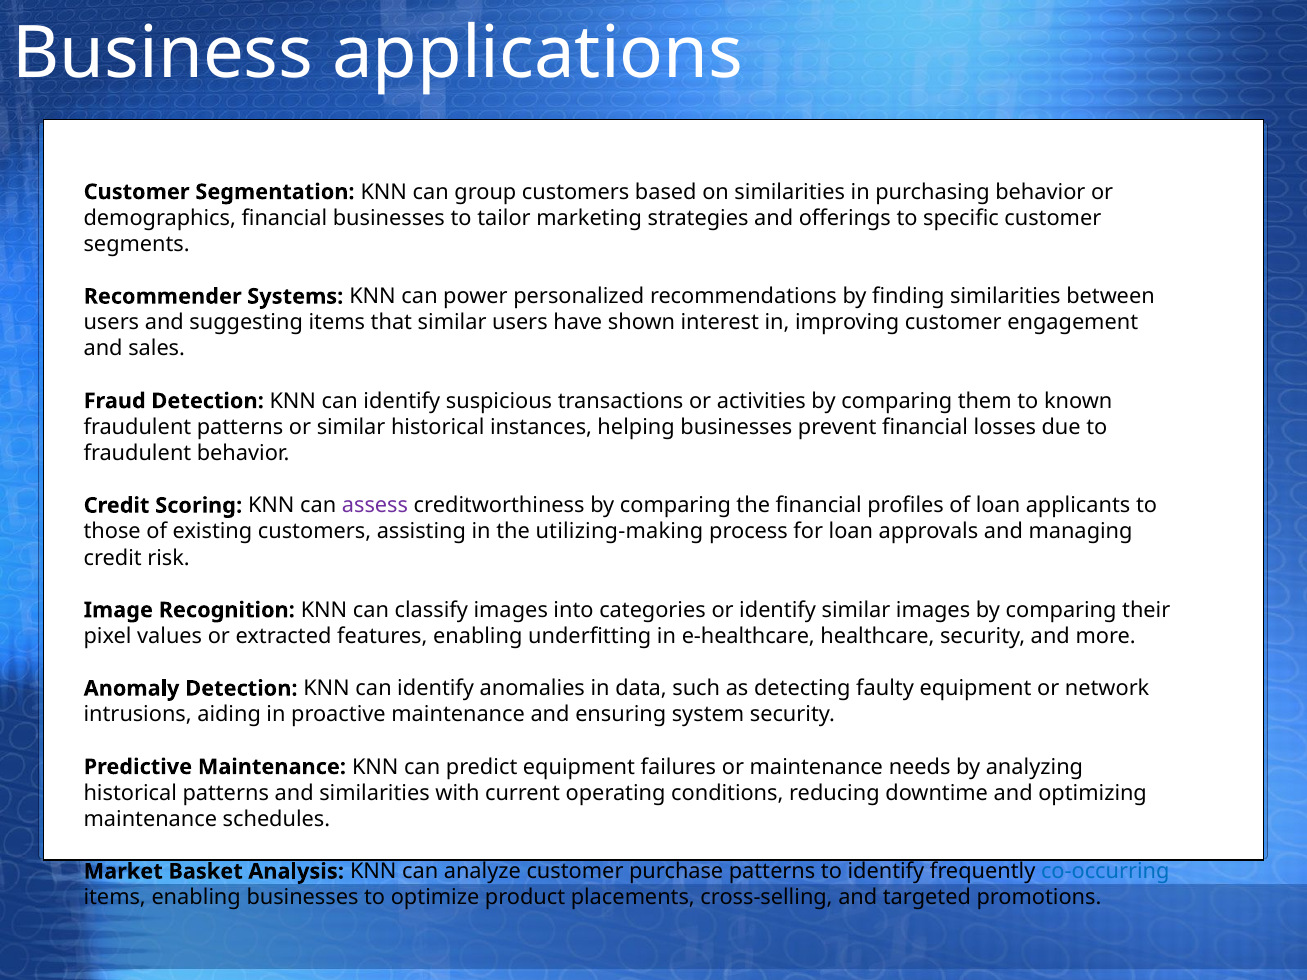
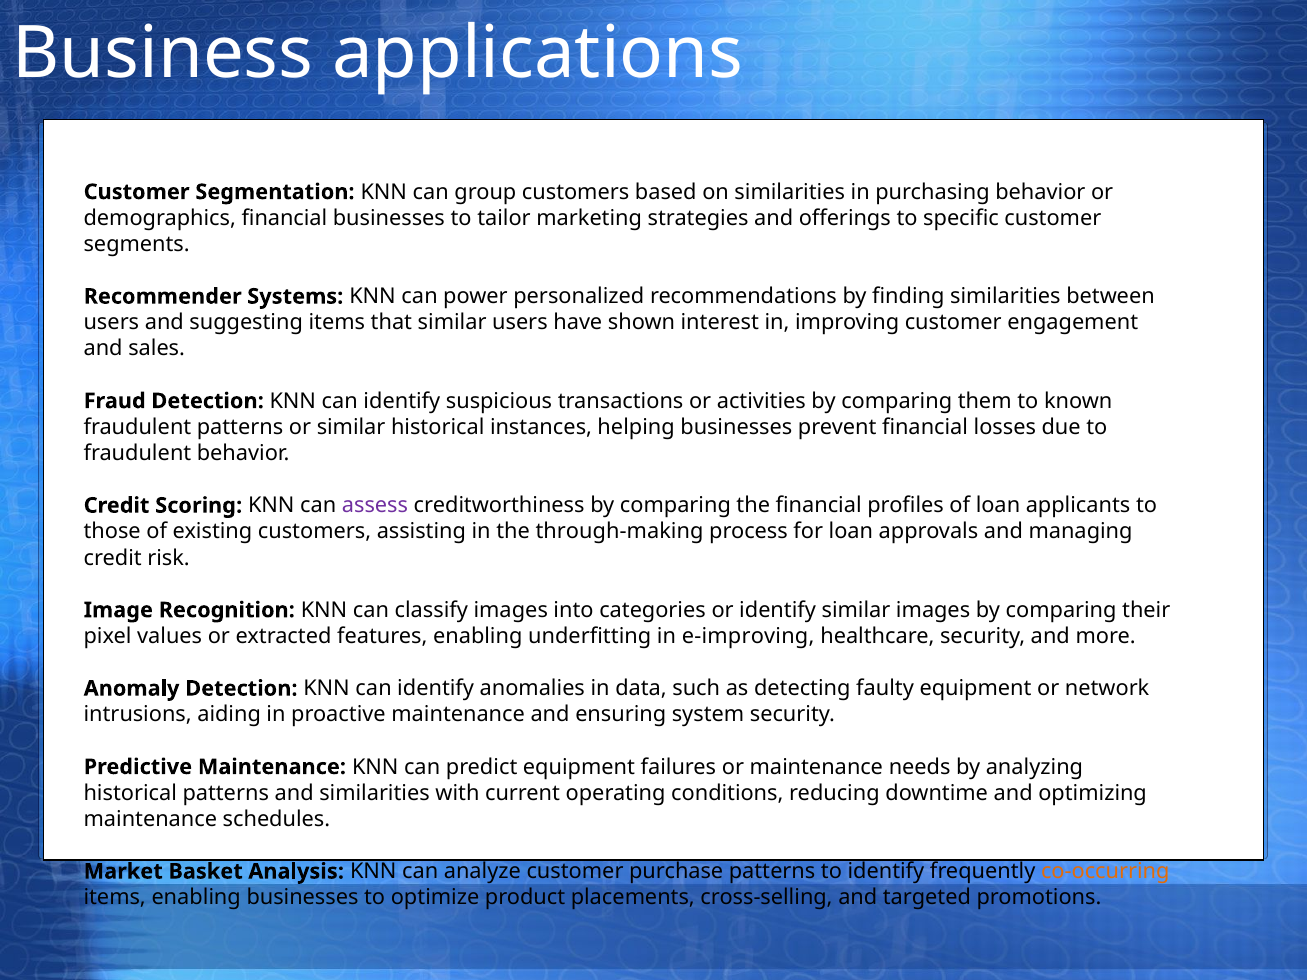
utilizing-making: utilizing-making -> through-making
e-healthcare: e-healthcare -> e-improving
co-occurring colour: blue -> orange
